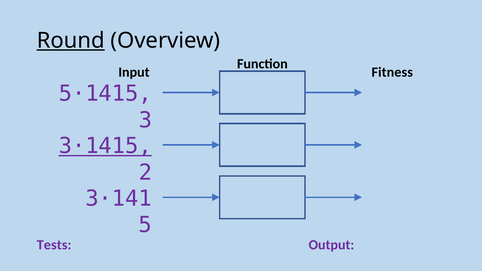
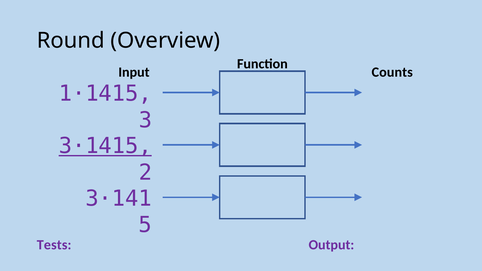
Round underline: present -> none
Fitness: Fitness -> Counts
5·1415: 5·1415 -> 1·1415
